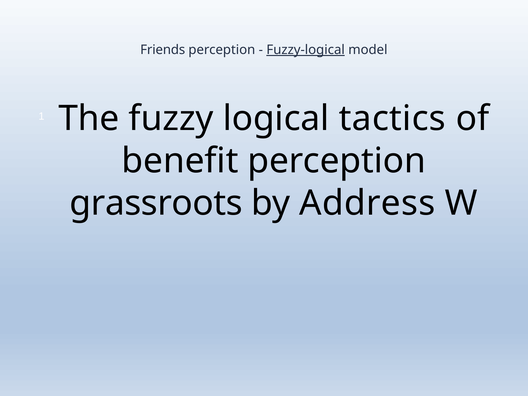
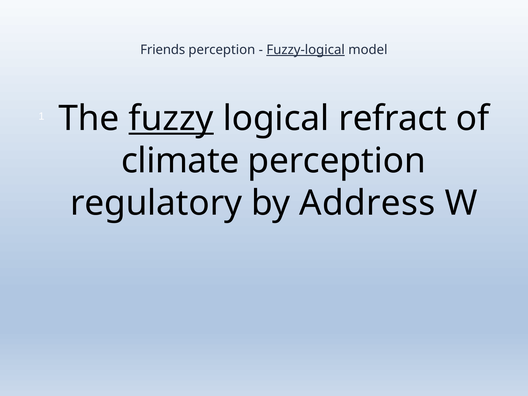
fuzzy underline: none -> present
tactics: tactics -> refract
benefit: benefit -> climate
grassroots: grassroots -> regulatory
